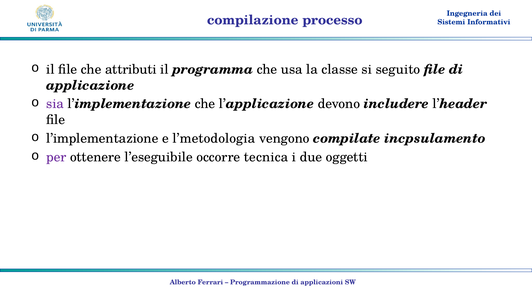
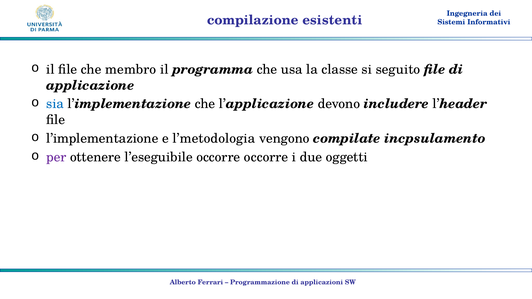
processo: processo -> esistenti
attributi: attributi -> membro
sia colour: purple -> blue
occorre tecnica: tecnica -> occorre
